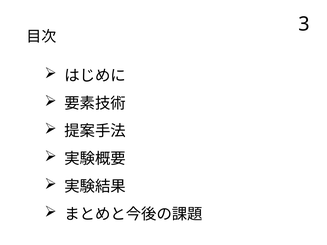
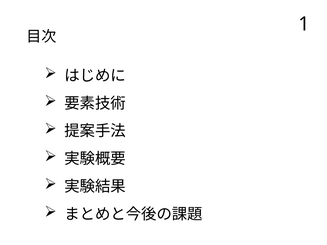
3: 3 -> 1
